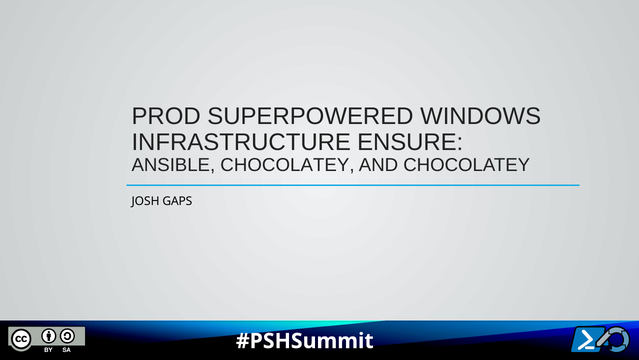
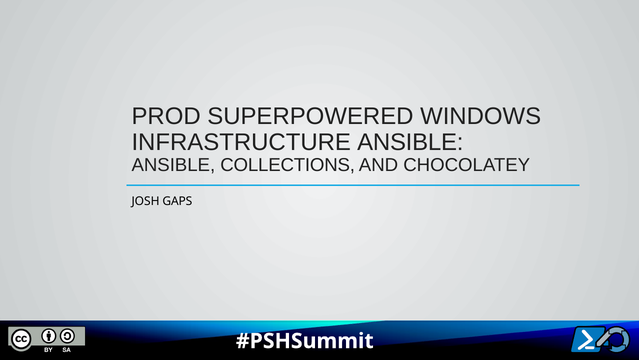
INFRASTRUCTURE ENSURE: ENSURE -> ANSIBLE
ANSIBLE CHOCOLATEY: CHOCOLATEY -> COLLECTIONS
